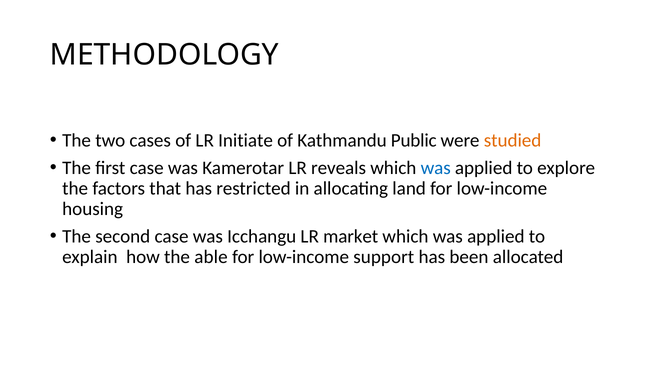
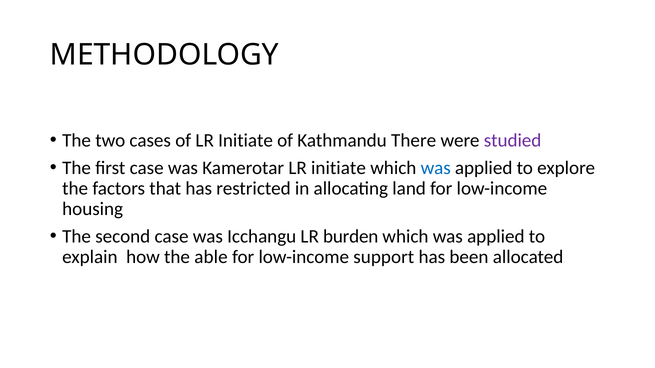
Public: Public -> There
studied colour: orange -> purple
Kamerotar LR reveals: reveals -> initiate
market: market -> burden
